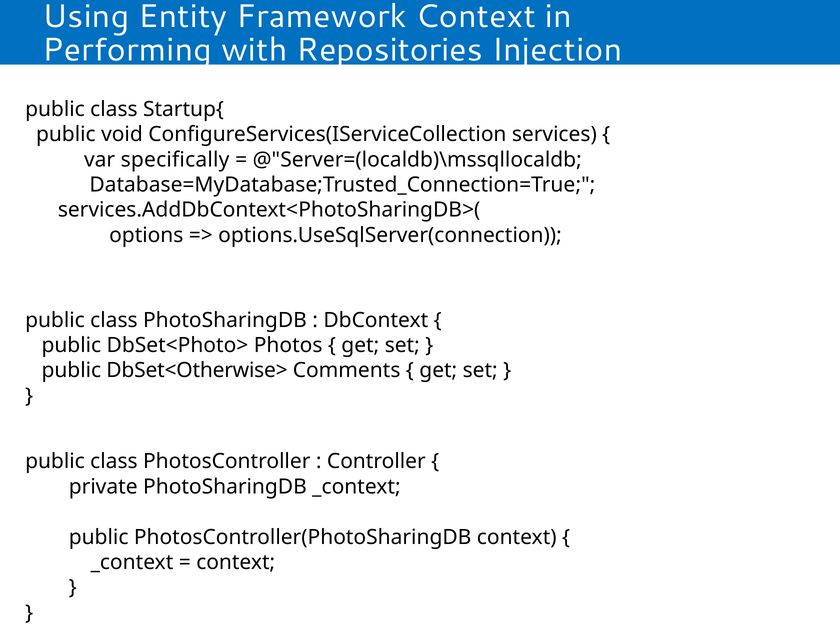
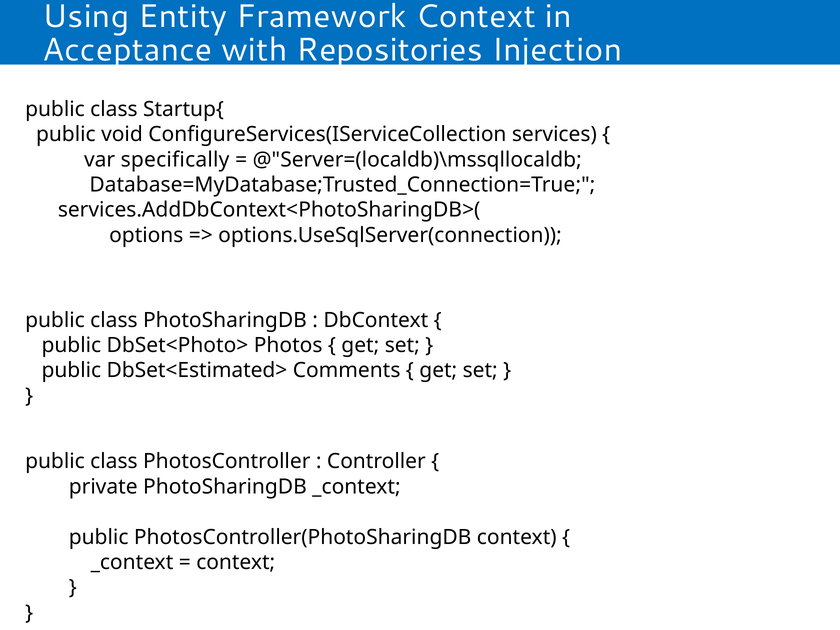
Performing: Performing -> Acceptance
DbSet<Otherwise>: DbSet<Otherwise> -> DbSet<Estimated>
